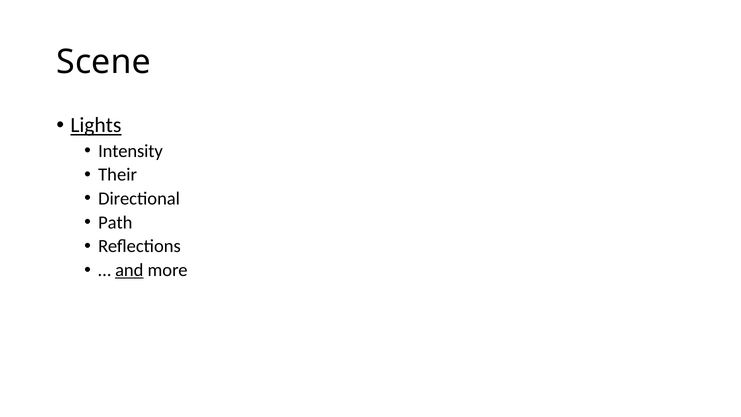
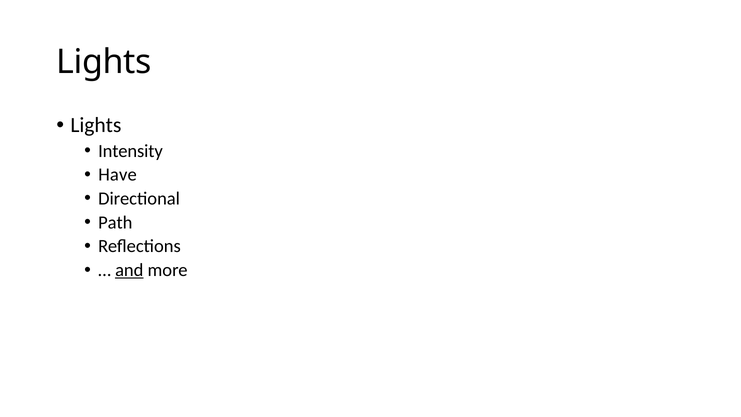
Scene at (104, 62): Scene -> Lights
Lights at (96, 125) underline: present -> none
Their: Their -> Have
